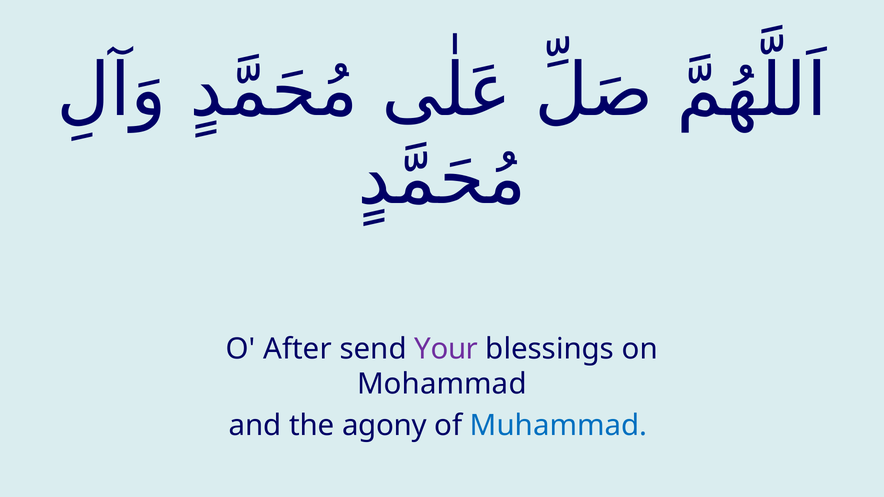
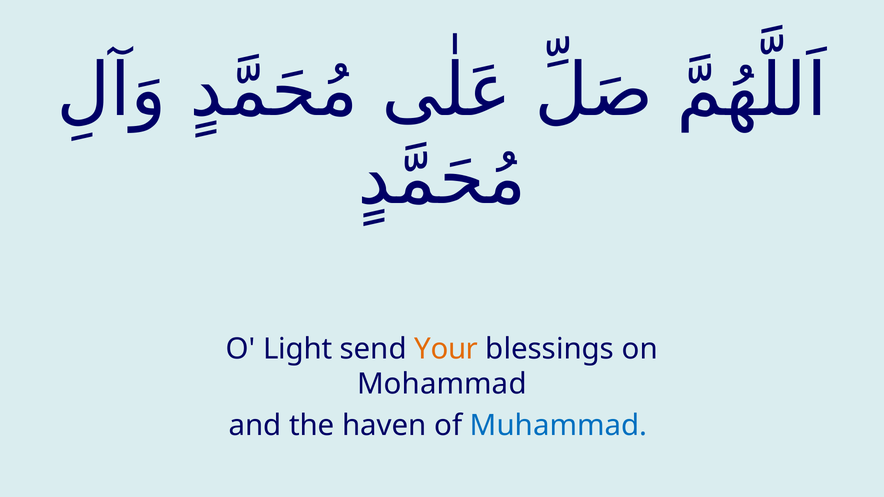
After: After -> Light
Your colour: purple -> orange
agony: agony -> haven
